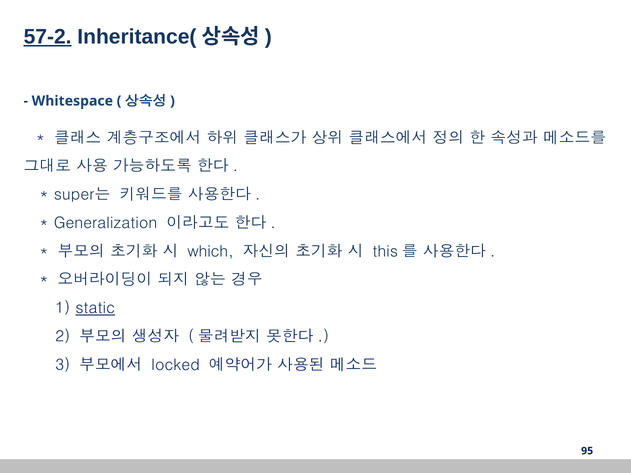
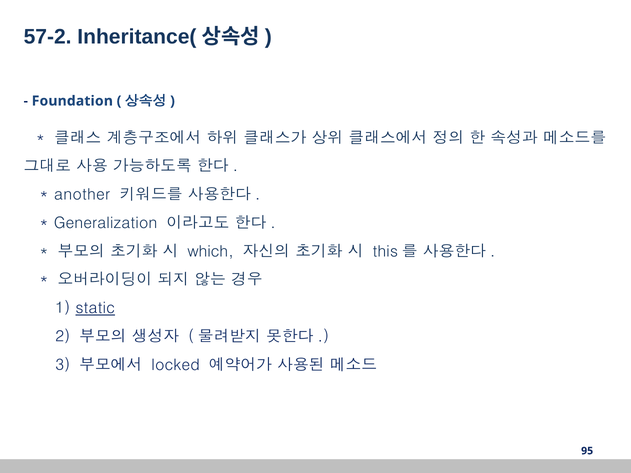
57-2 underline: present -> none
Whitespace: Whitespace -> Foundation
super는: super는 -> another
